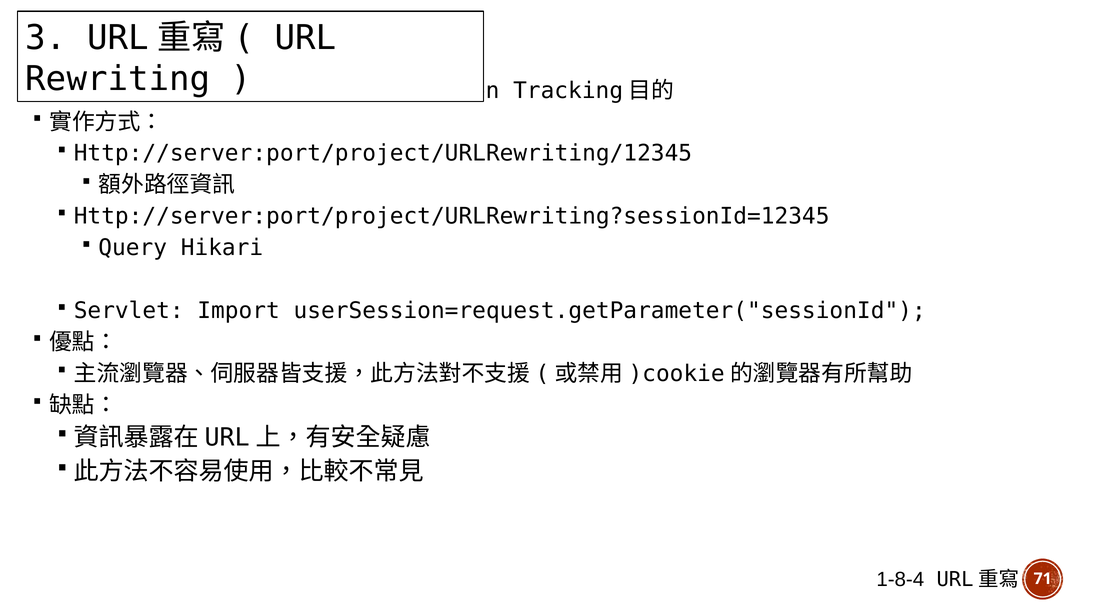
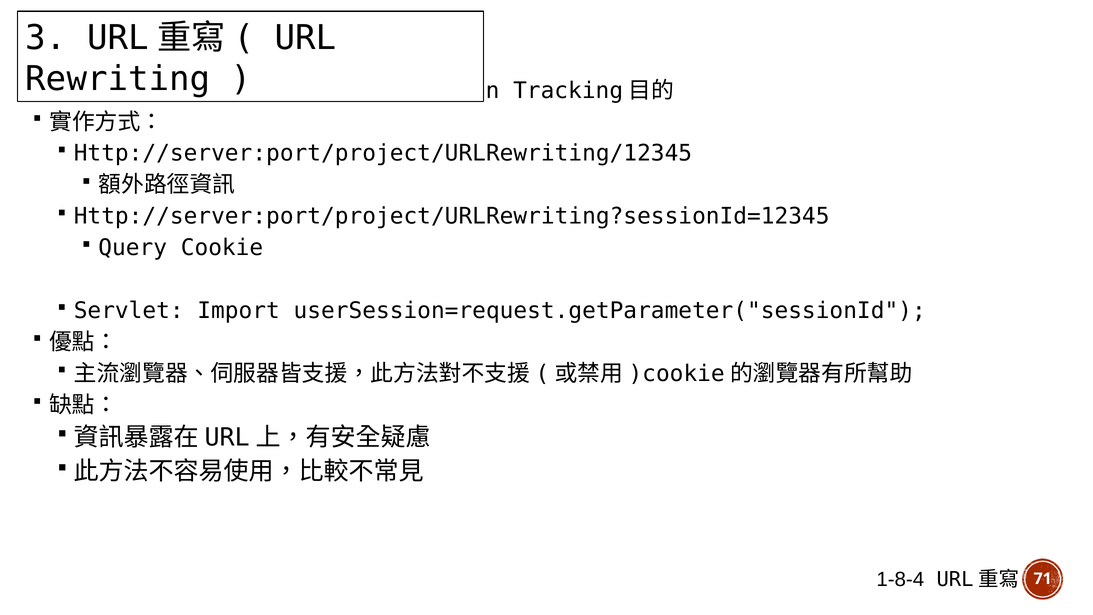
Hikari: Hikari -> Cookie
